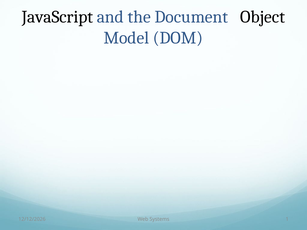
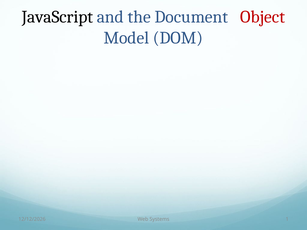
Object colour: black -> red
